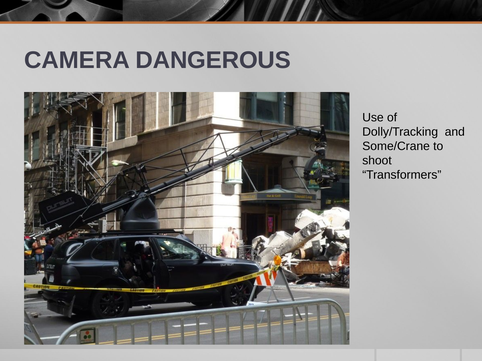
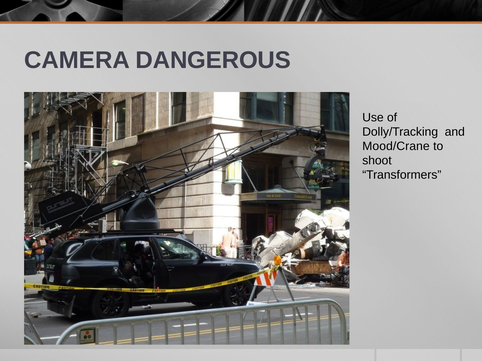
Some/Crane: Some/Crane -> Mood/Crane
